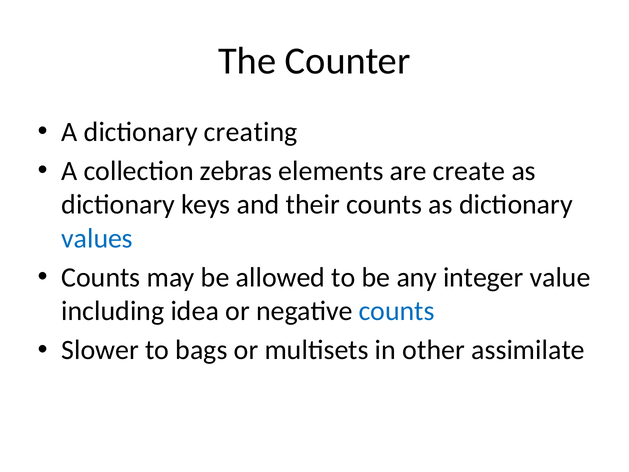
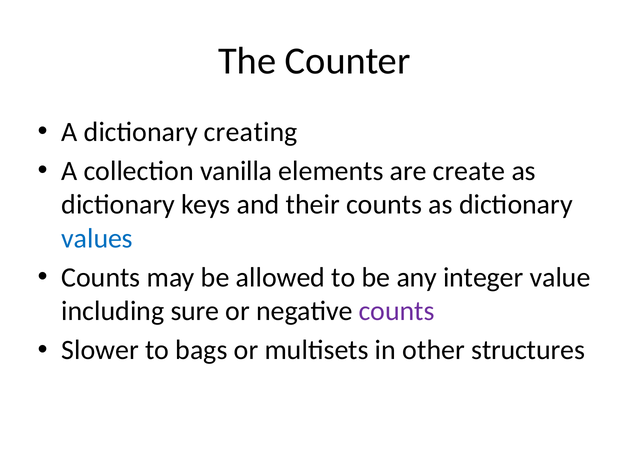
zebras: zebras -> vanilla
idea: idea -> sure
counts at (397, 311) colour: blue -> purple
assimilate: assimilate -> structures
